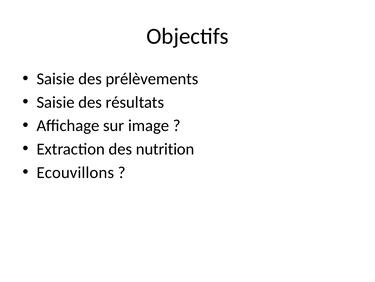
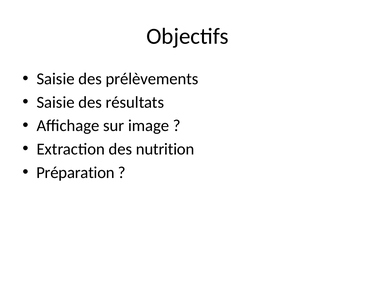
Ecouvillons: Ecouvillons -> Préparation
